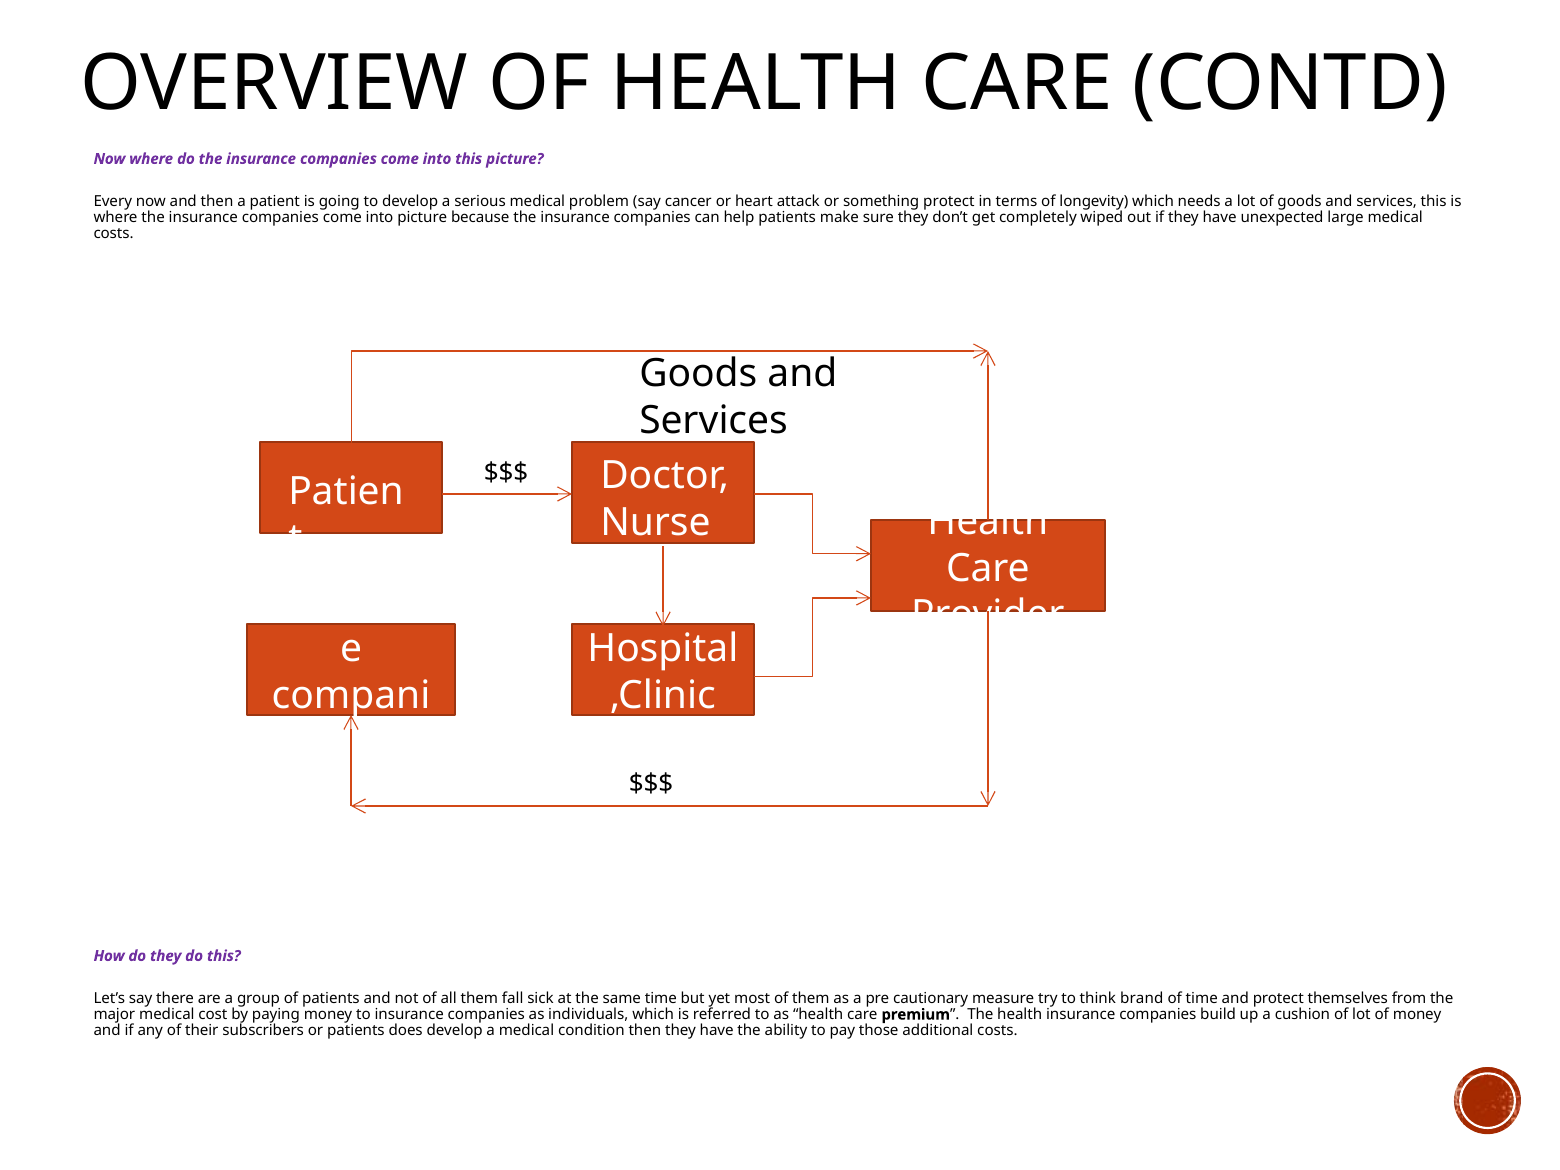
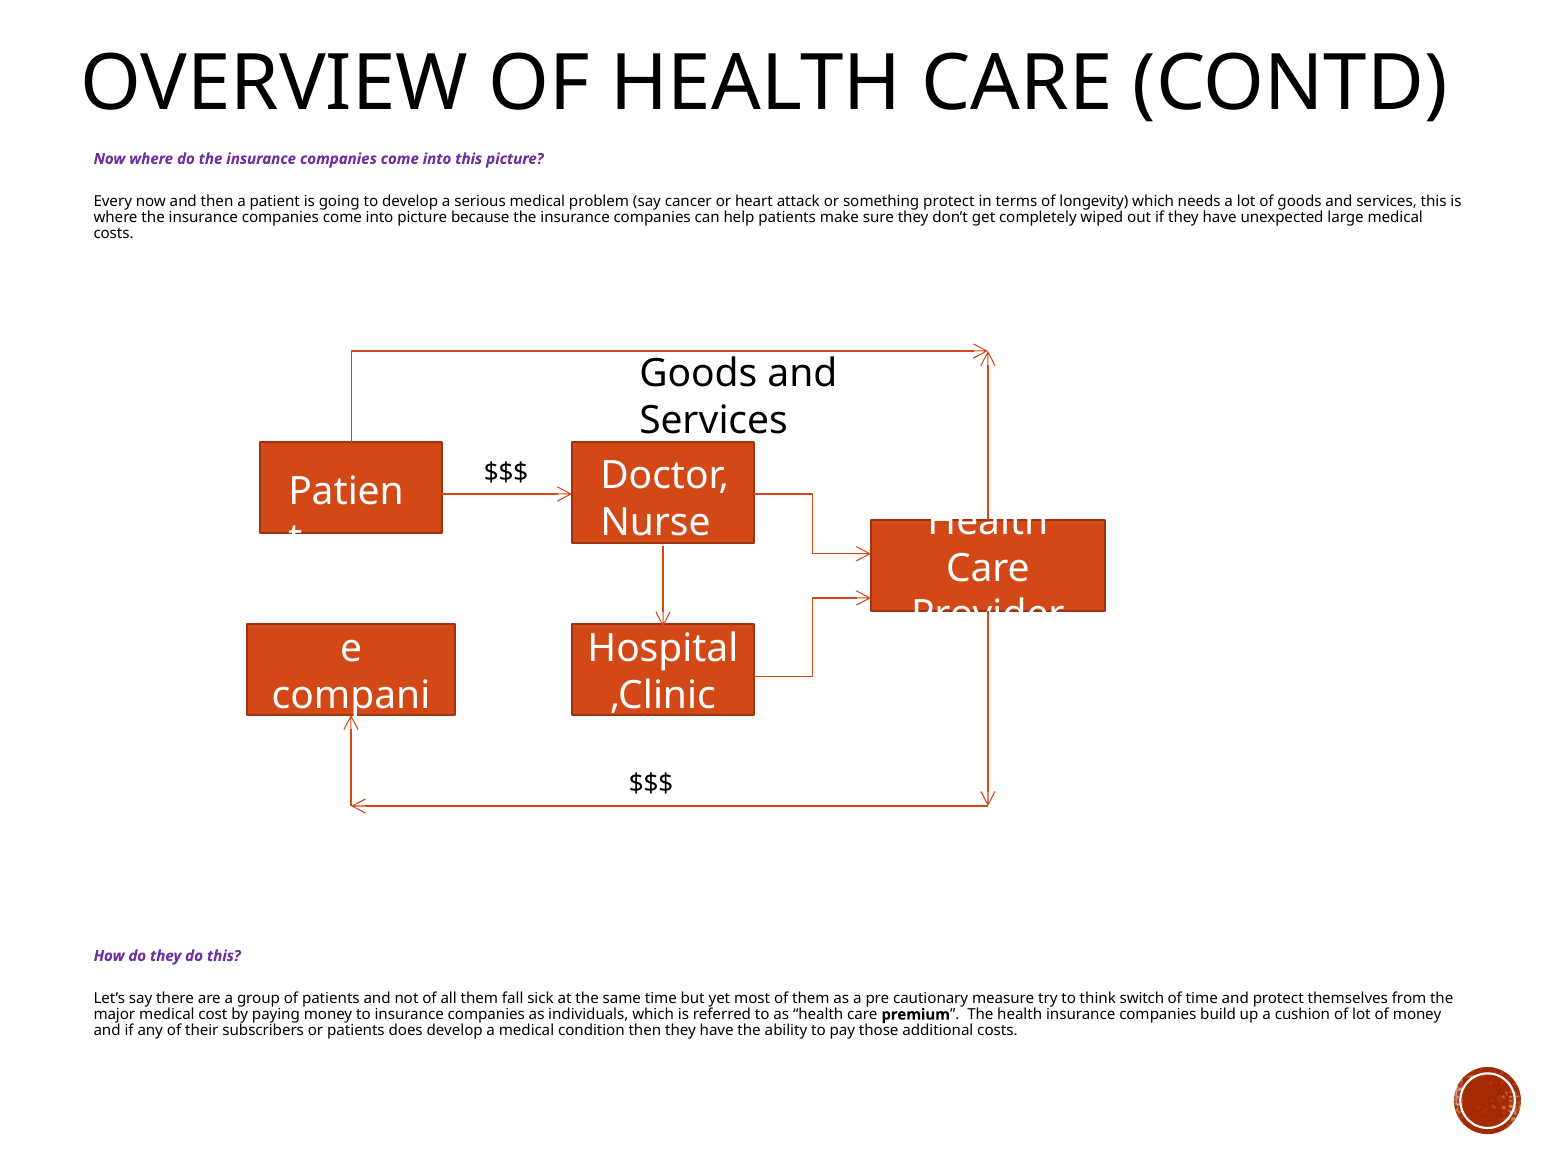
brand: brand -> switch
